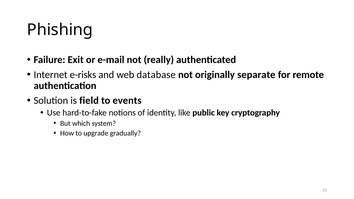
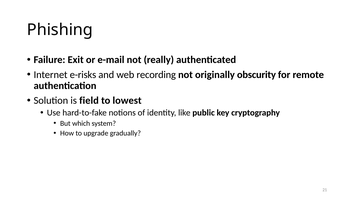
database: database -> recording
separate: separate -> obscurity
events: events -> lowest
